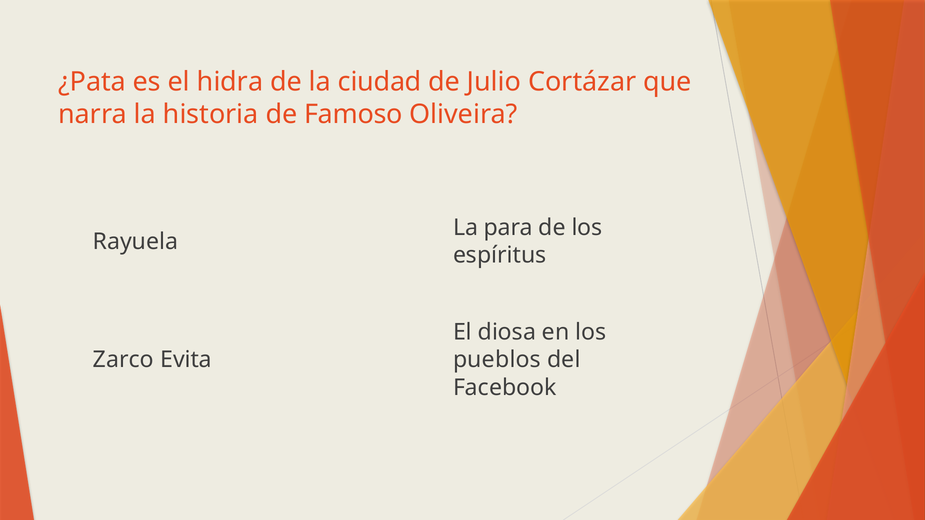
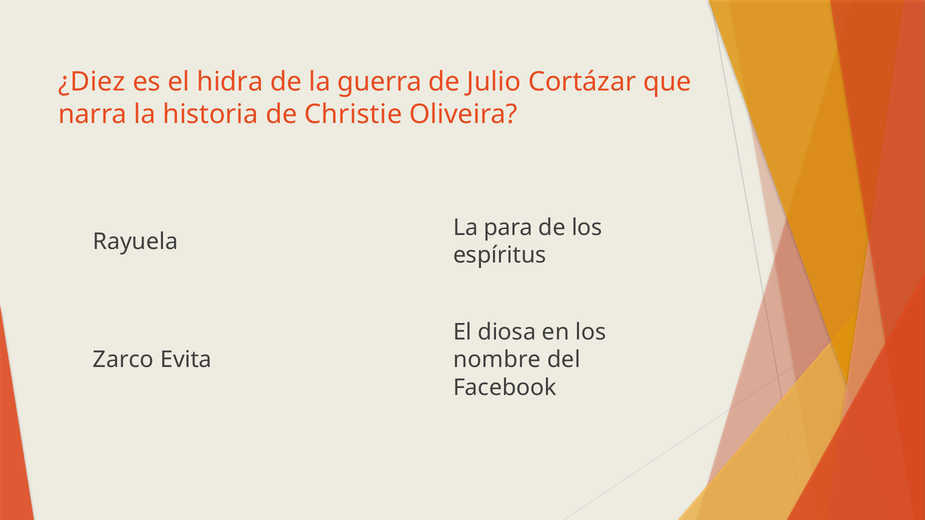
¿Pata: ¿Pata -> ¿Diez
ciudad: ciudad -> guerra
Famoso: Famoso -> Christie
pueblos: pueblos -> nombre
